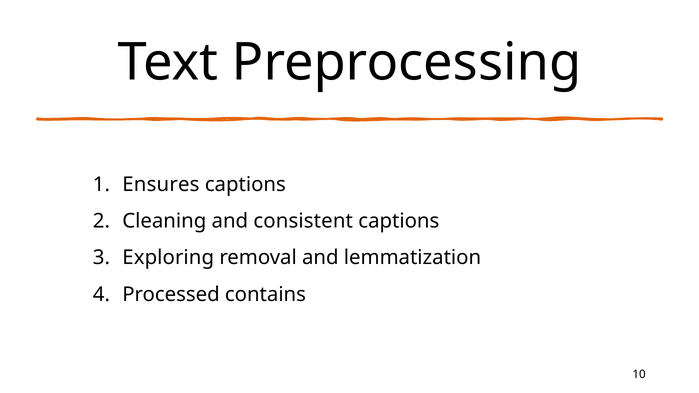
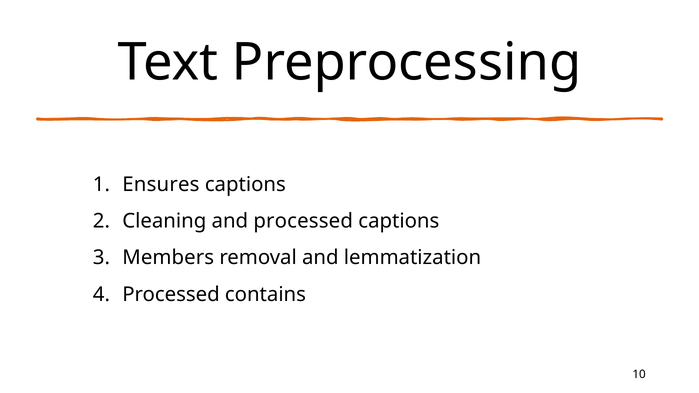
and consistent: consistent -> processed
Exploring: Exploring -> Members
